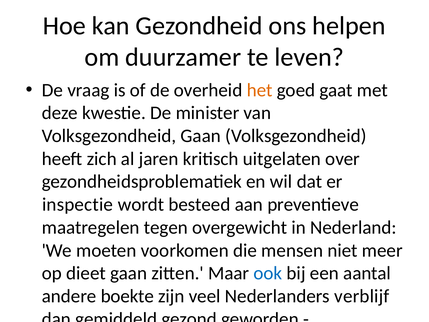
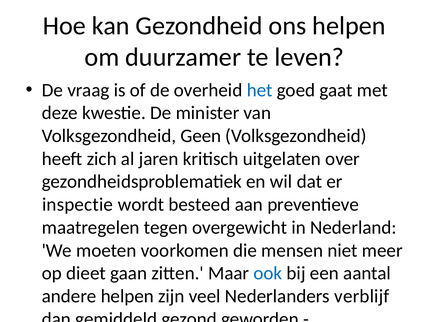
het colour: orange -> blue
Volksgezondheid Gaan: Gaan -> Geen
andere boekte: boekte -> helpen
